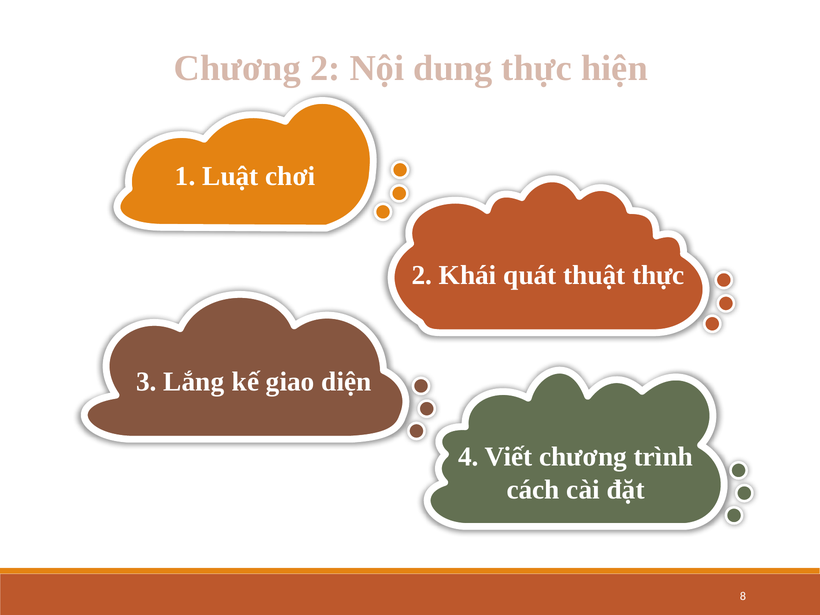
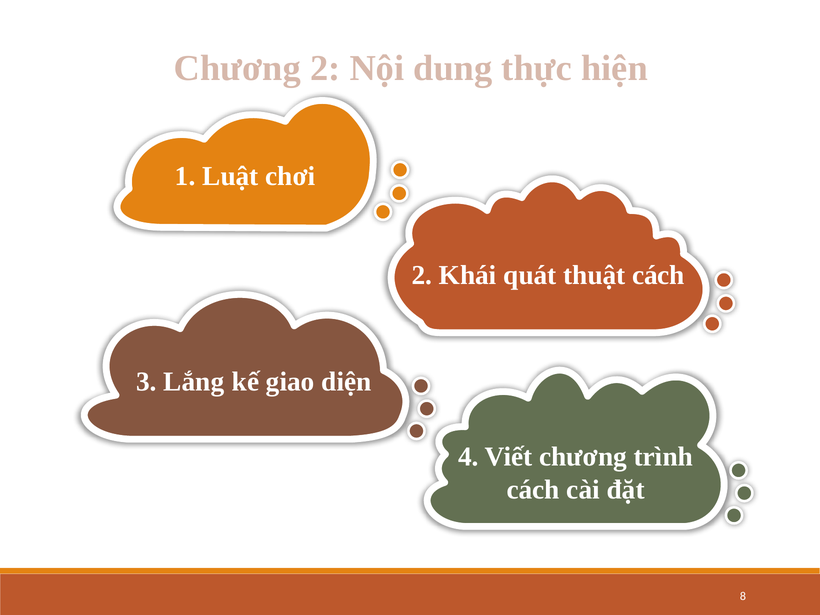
thuật thực: thực -> cách
